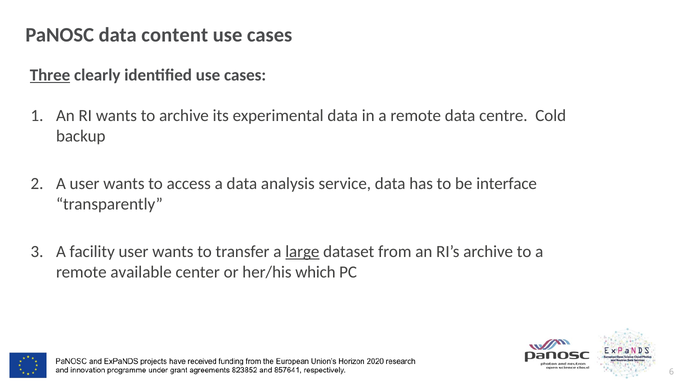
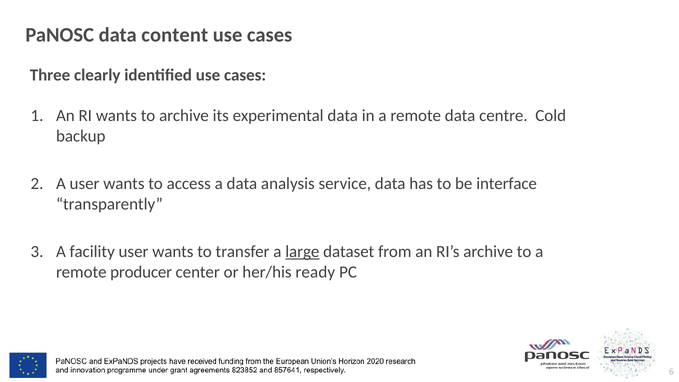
Three underline: present -> none
available: available -> producer
which: which -> ready
